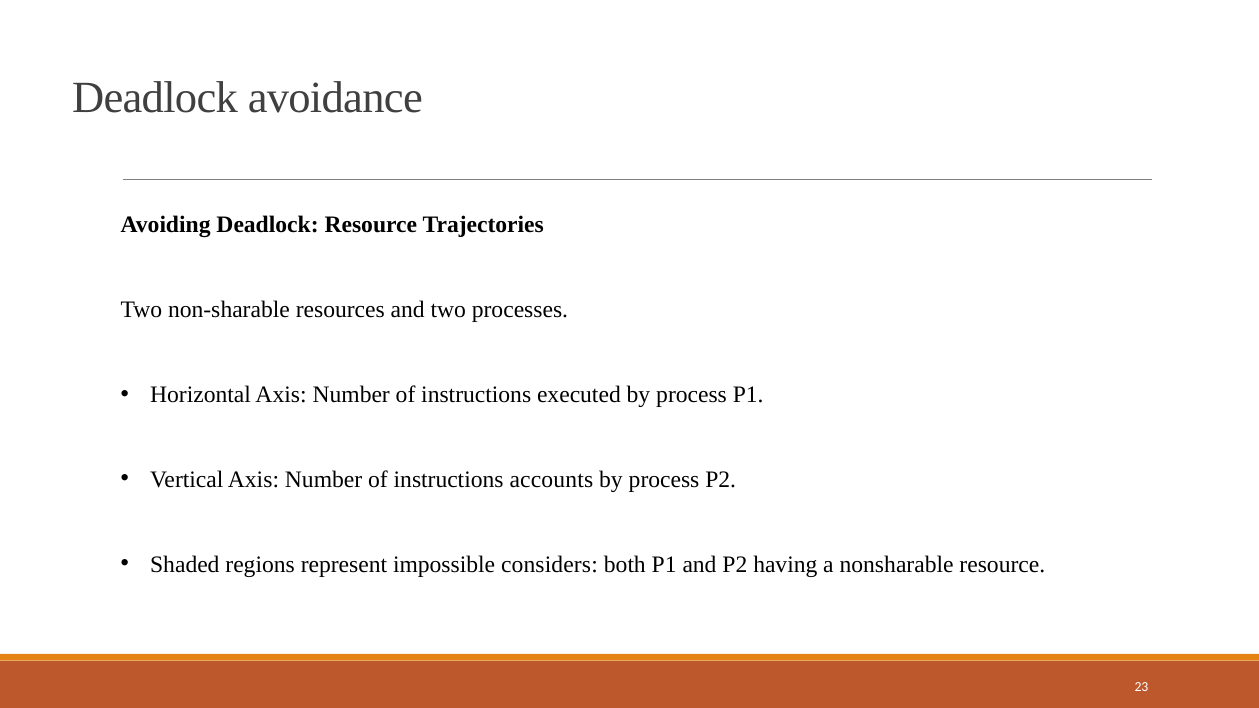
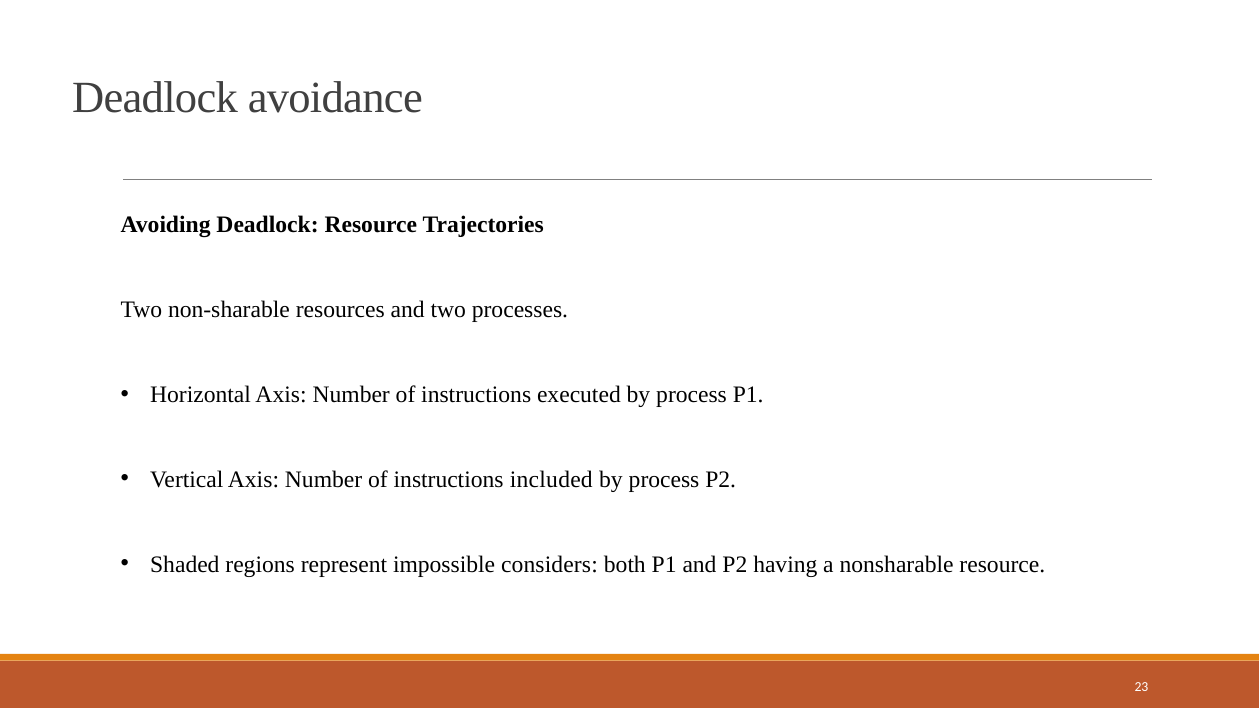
accounts: accounts -> included
